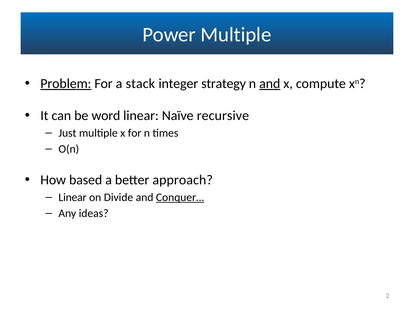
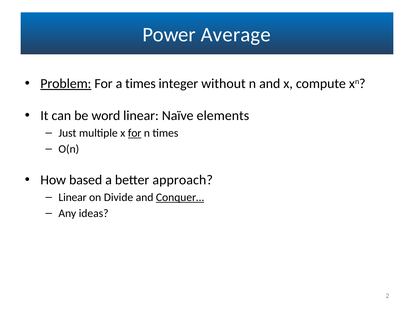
Power Multiple: Multiple -> Average
a stack: stack -> times
strategy: strategy -> without
and at (270, 84) underline: present -> none
recursive: recursive -> elements
for at (135, 133) underline: none -> present
